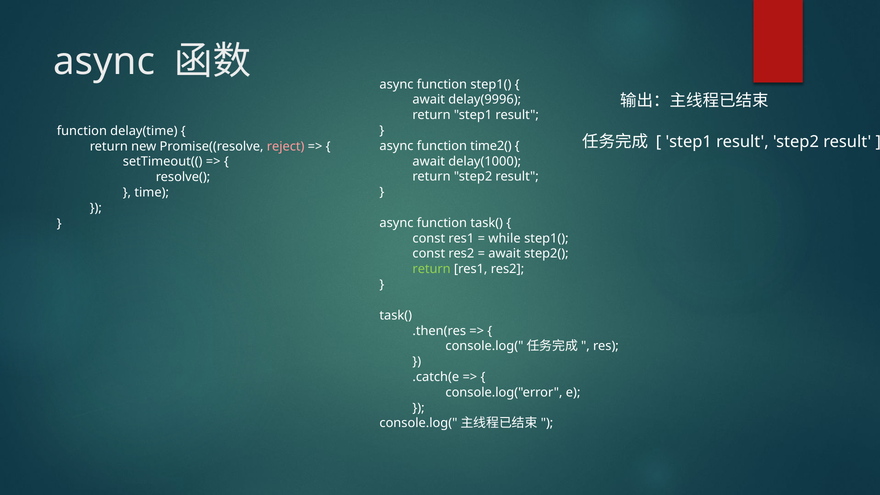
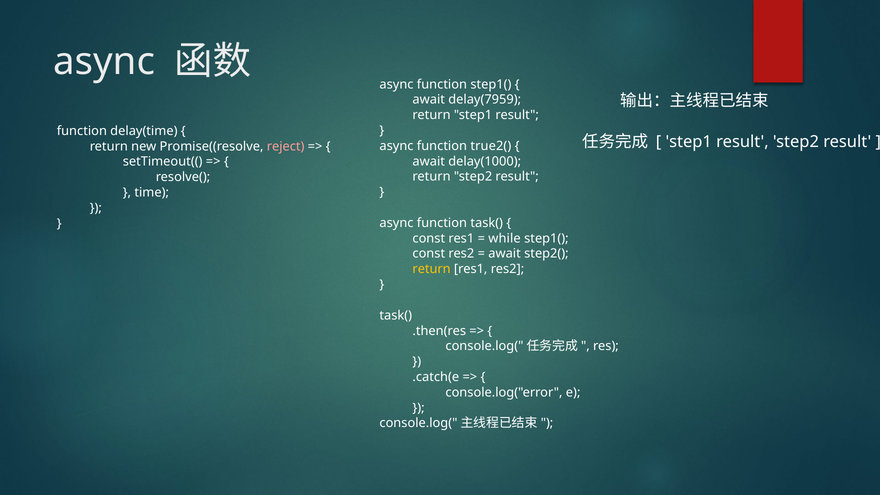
delay(9996: delay(9996 -> delay(7959
time2(: time2( -> true2(
return at (432, 269) colour: light green -> yellow
